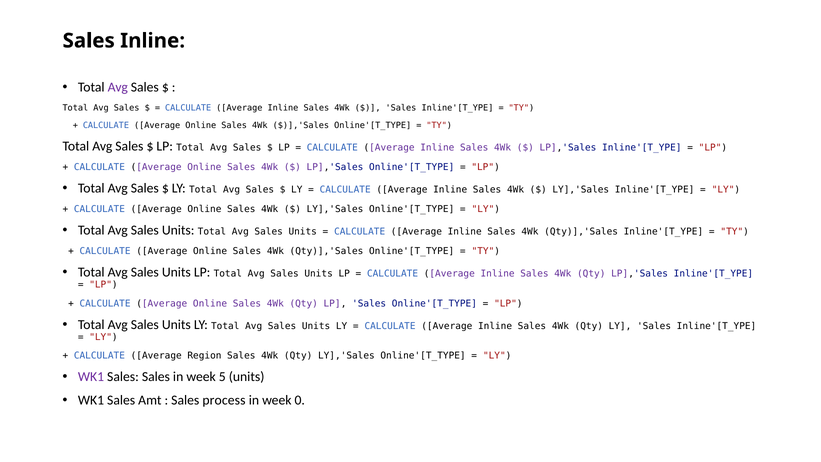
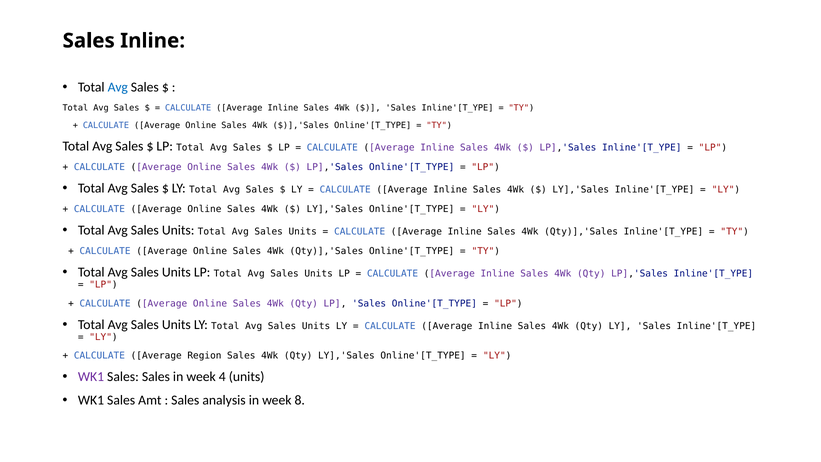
Avg at (118, 87) colour: purple -> blue
5: 5 -> 4
process: process -> analysis
0: 0 -> 8
